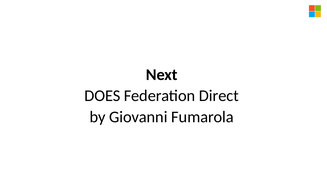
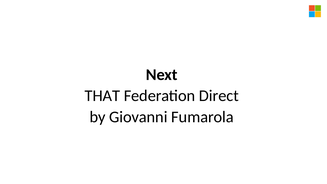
DOES: DOES -> THAT
